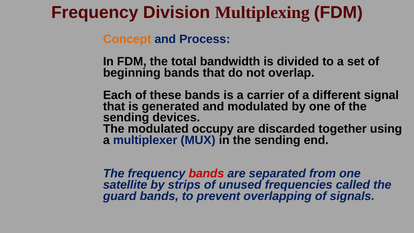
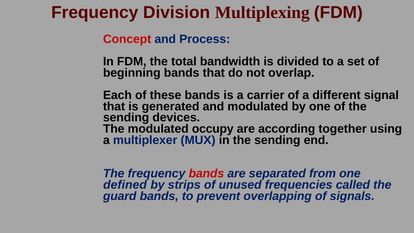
Concept colour: orange -> red
discarded: discarded -> according
satellite: satellite -> defined
